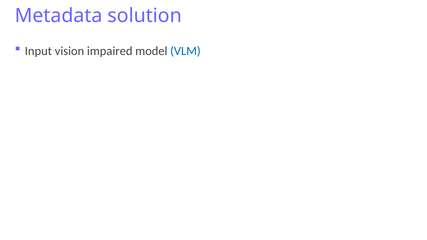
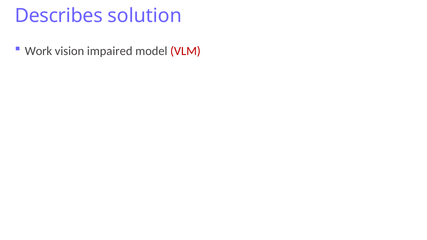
Metadata: Metadata -> Describes
Input: Input -> Work
VLM colour: blue -> red
